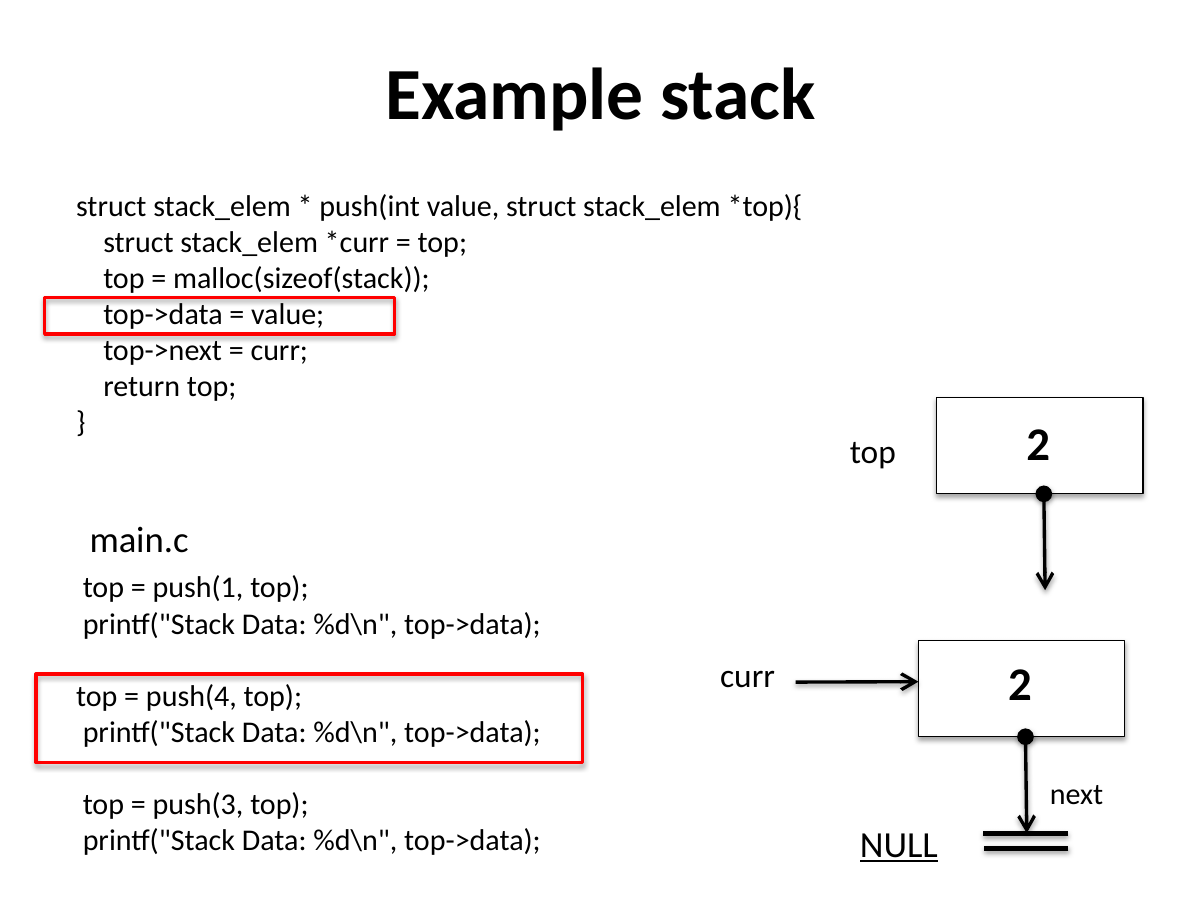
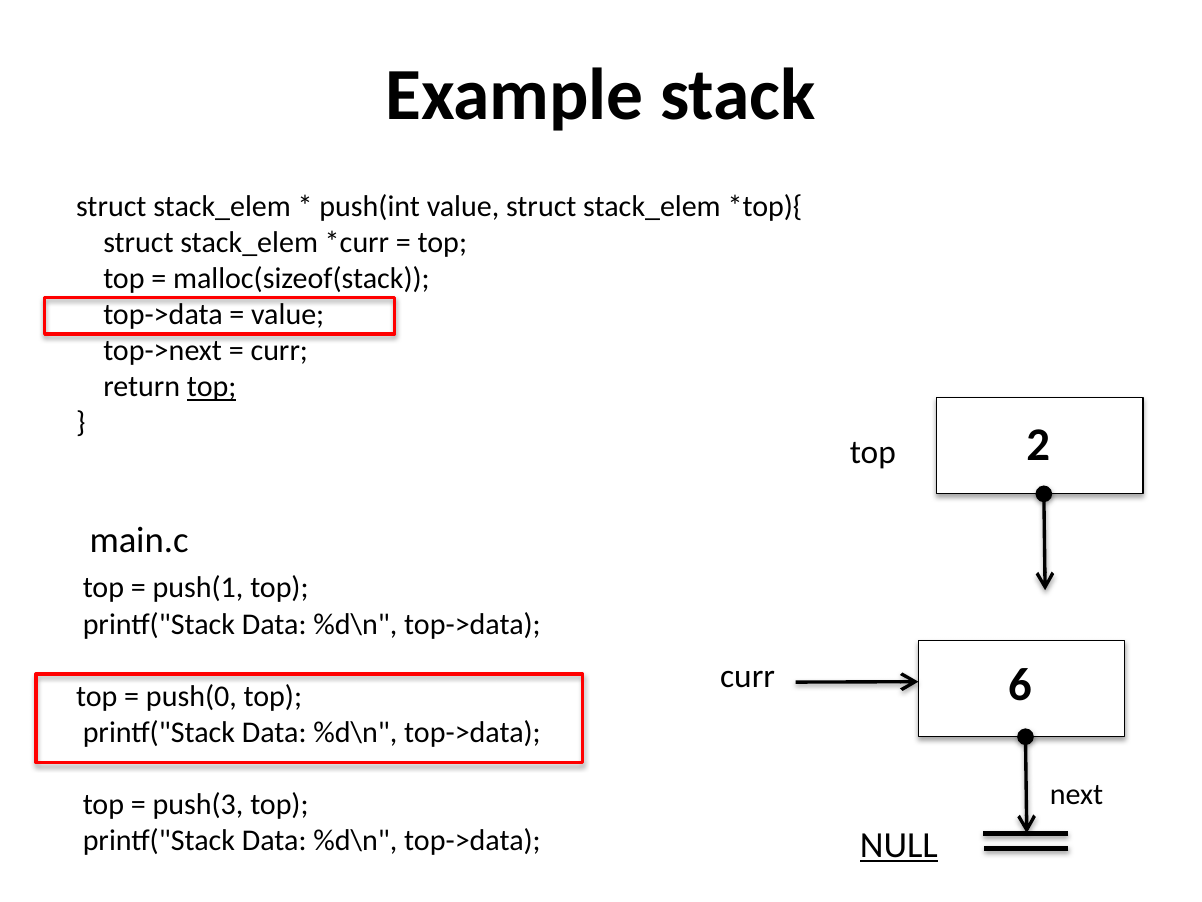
top at (212, 387) underline: none -> present
curr 2: 2 -> 6
push(4: push(4 -> push(0
